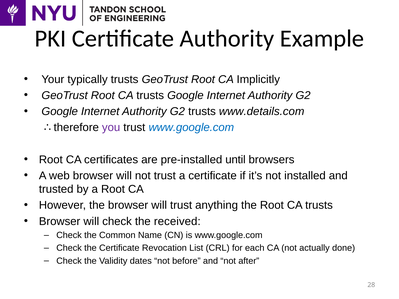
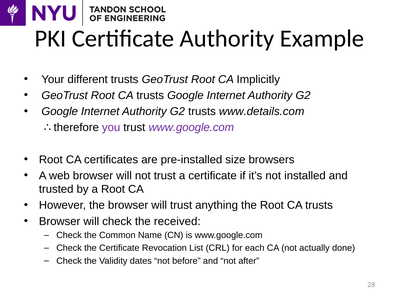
typically: typically -> different
www.google.com at (191, 128) colour: blue -> purple
until: until -> size
